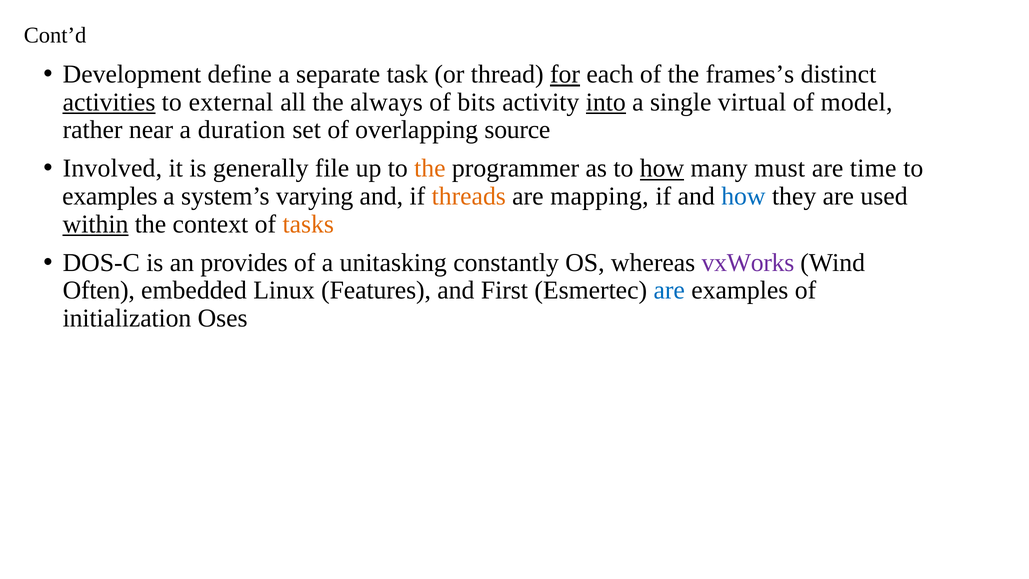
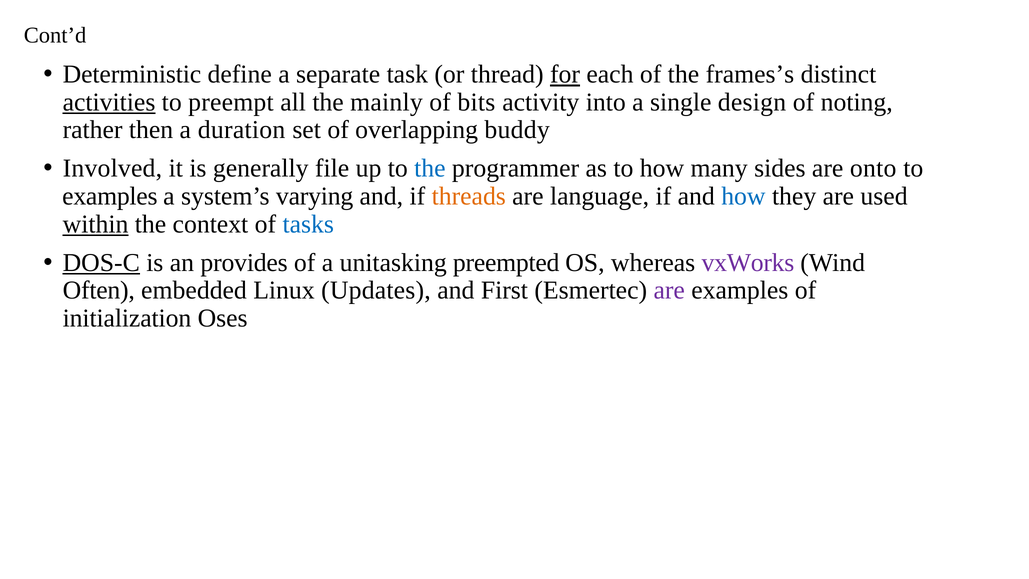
Development: Development -> Deterministic
external: external -> preempt
always: always -> mainly
into underline: present -> none
virtual: virtual -> design
model: model -> noting
near: near -> then
source: source -> buddy
the at (430, 168) colour: orange -> blue
how at (662, 168) underline: present -> none
must: must -> sides
time: time -> onto
mapping: mapping -> language
tasks colour: orange -> blue
DOS-C underline: none -> present
constantly: constantly -> preempted
Features: Features -> Updates
are at (669, 290) colour: blue -> purple
